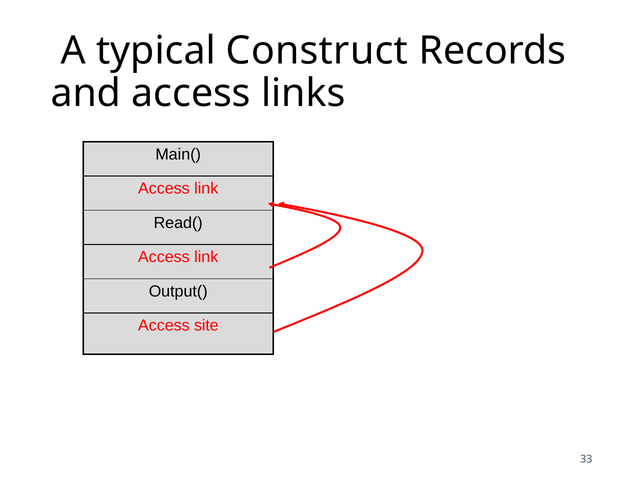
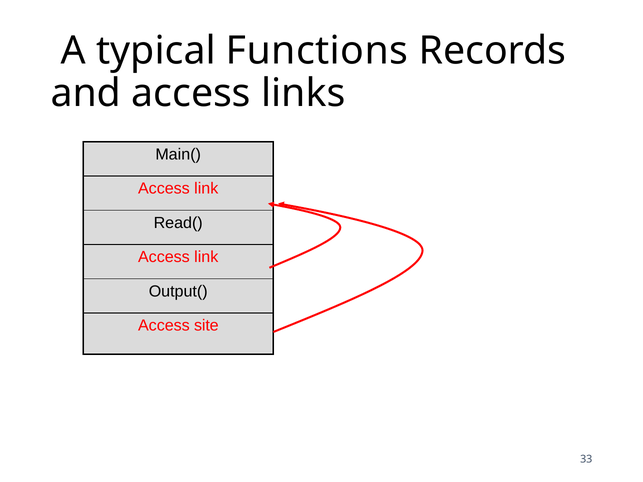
Construct: Construct -> Functions
